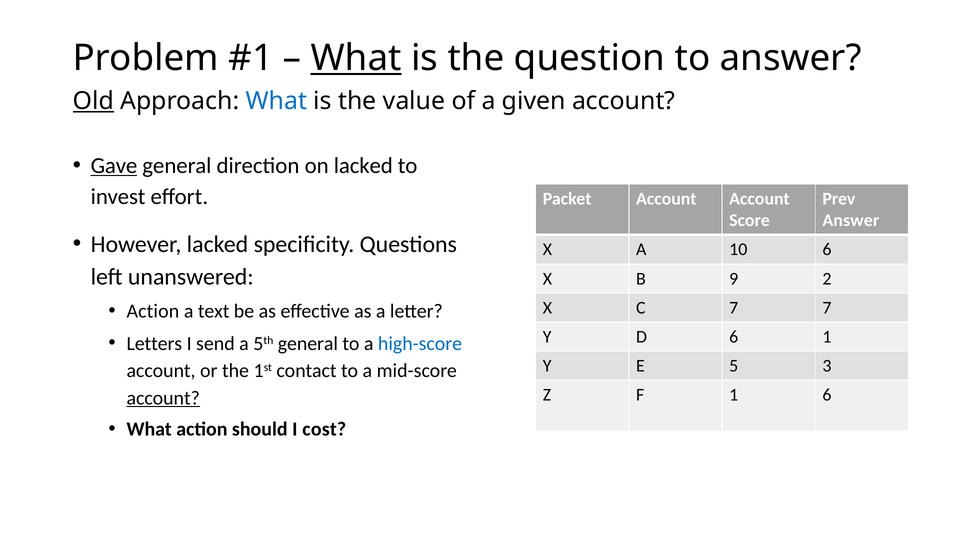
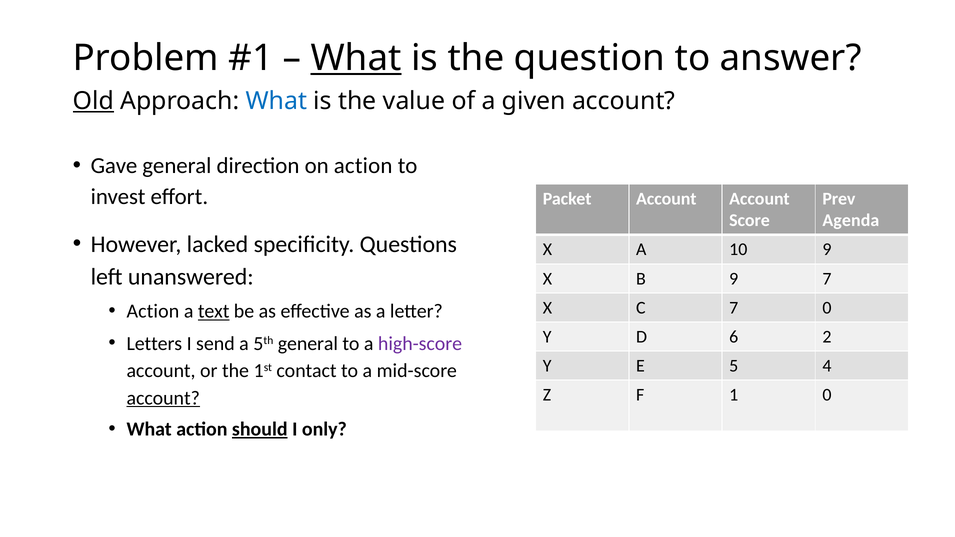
Gave underline: present -> none
on lacked: lacked -> action
Answer at (851, 221): Answer -> Agenda
6 at (827, 250): 6 -> 9
2 at (827, 279): 2 -> 7
7 at (827, 308): 7 -> 0
text underline: none -> present
1 at (827, 337): 1 -> 2
high-score colour: blue -> purple
3: 3 -> 4
6 at (827, 395): 6 -> 0
should underline: none -> present
cost: cost -> only
